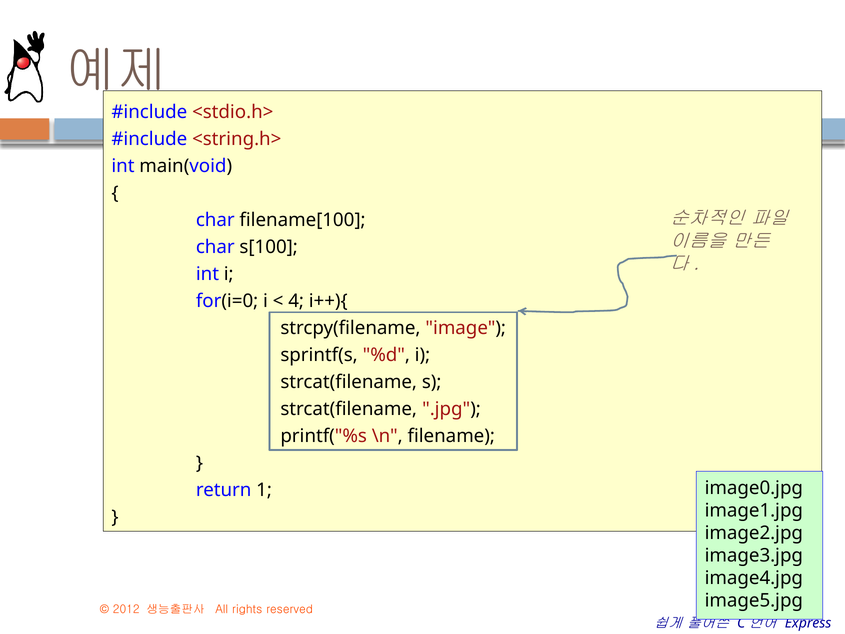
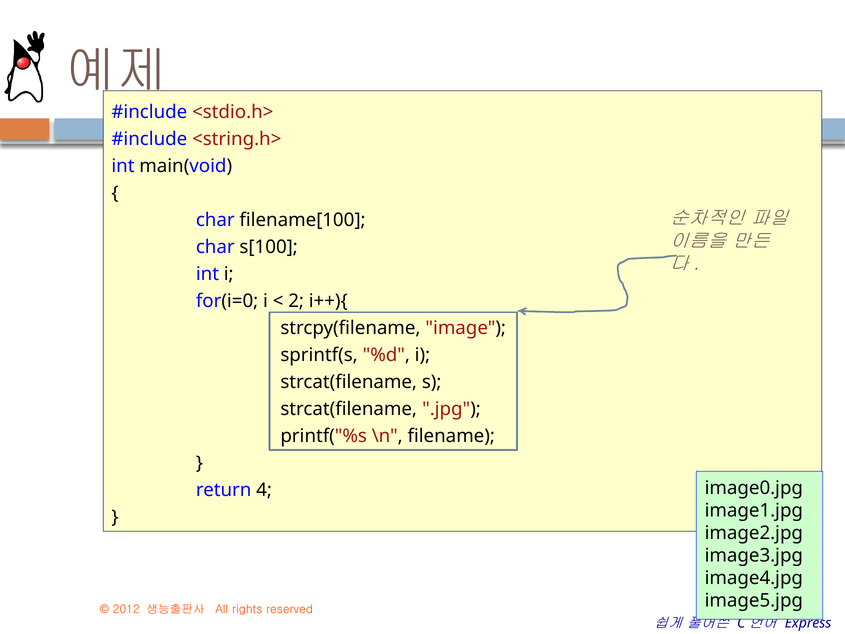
4: 4 -> 2
1: 1 -> 4
